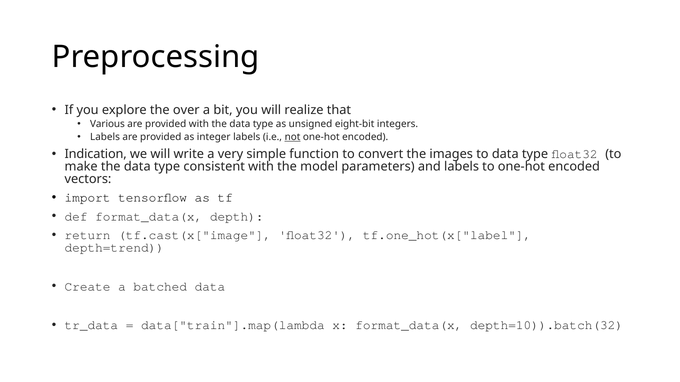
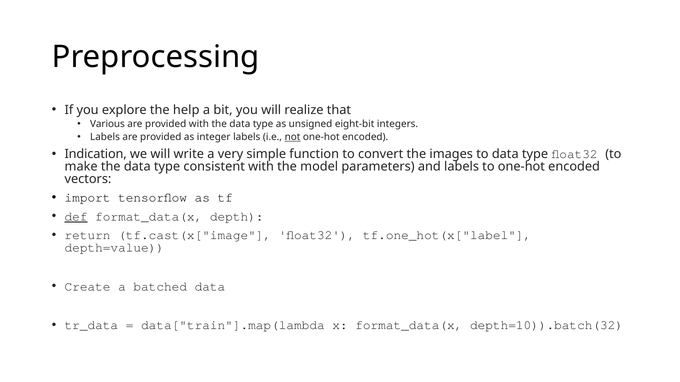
over: over -> help
def underline: none -> present
depth=trend: depth=trend -> depth=value
